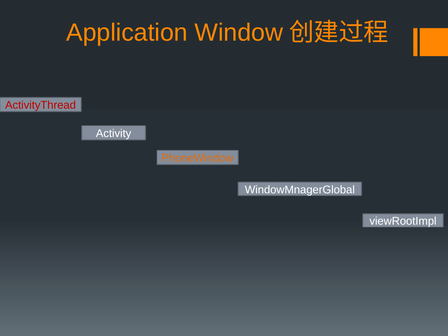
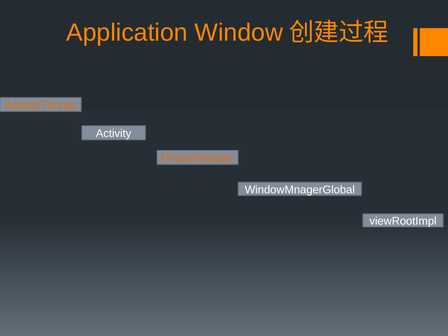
ActivityThread colour: red -> orange
